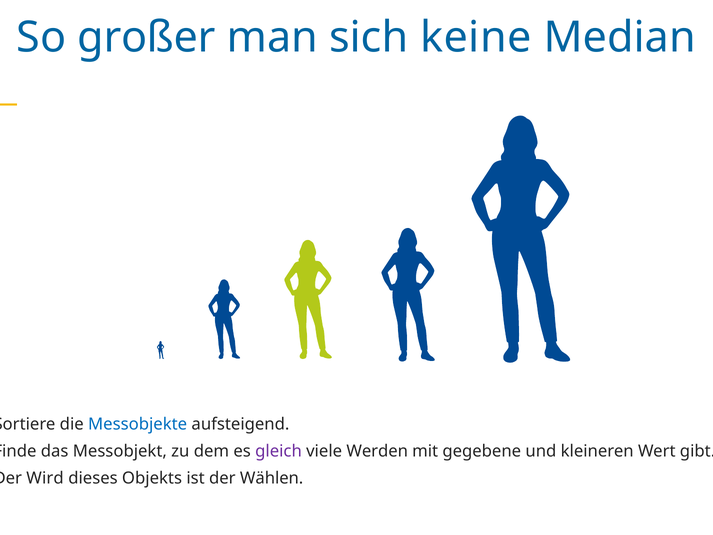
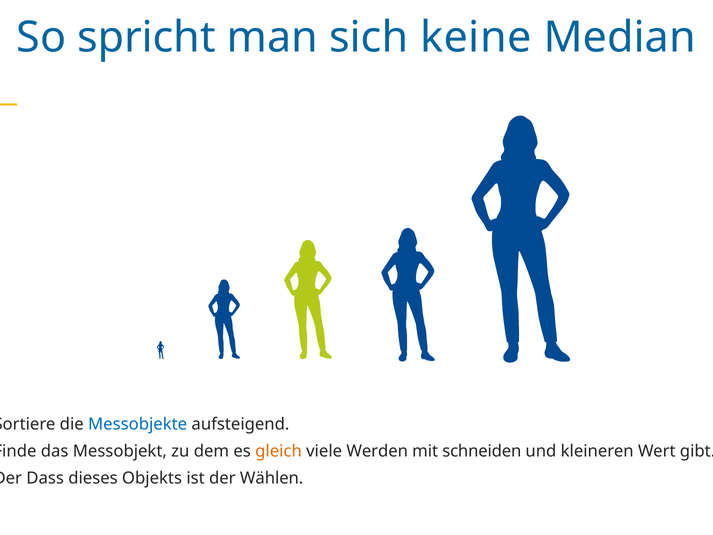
großer: großer -> spricht
gleich colour: purple -> orange
gegebene: gegebene -> schneiden
Wird: Wird -> Dass
